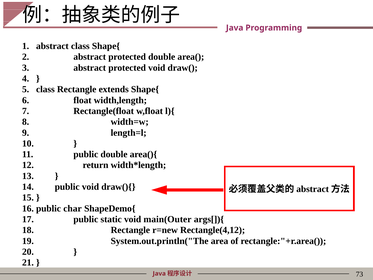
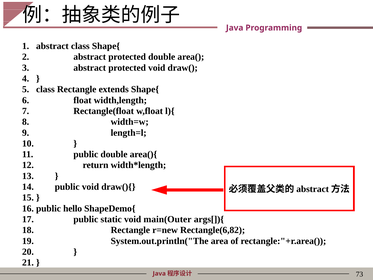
char: char -> hello
Rectangle(4,12: Rectangle(4,12 -> Rectangle(6,82
